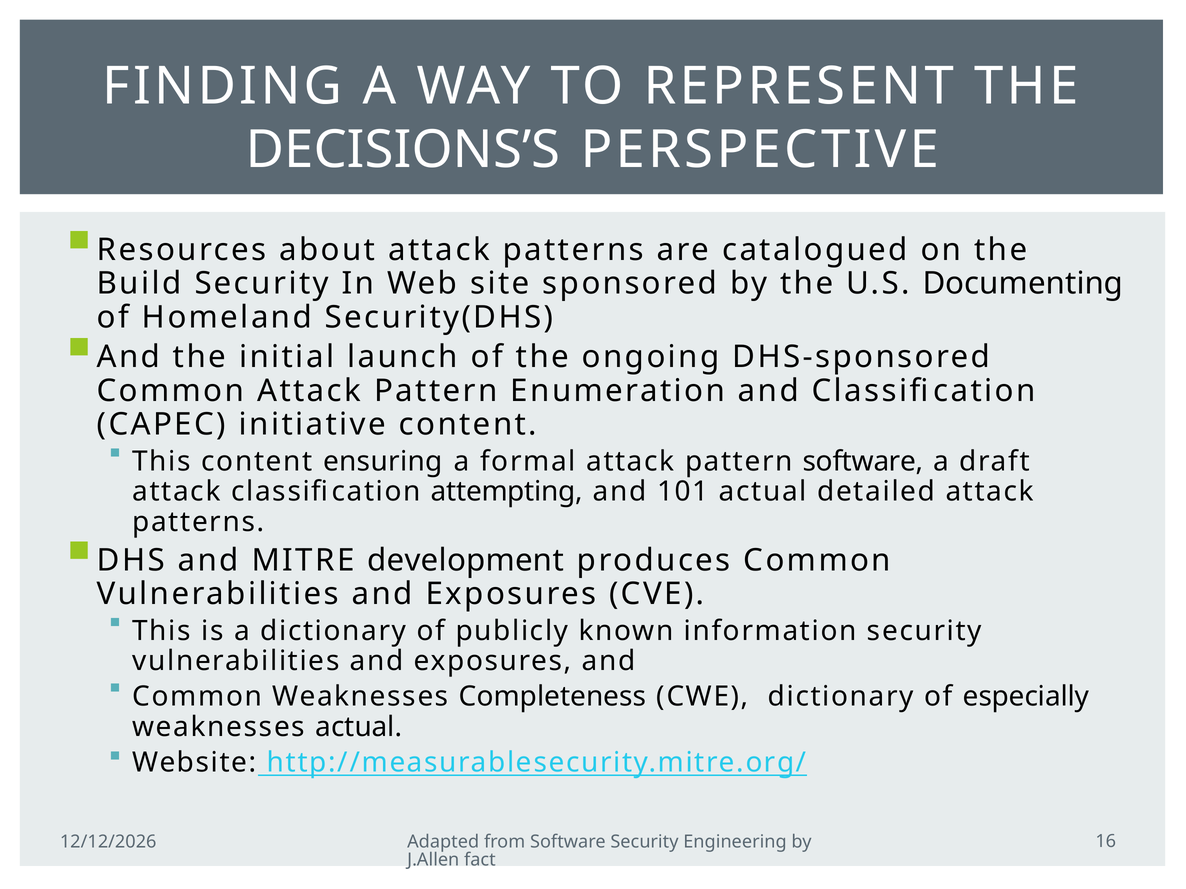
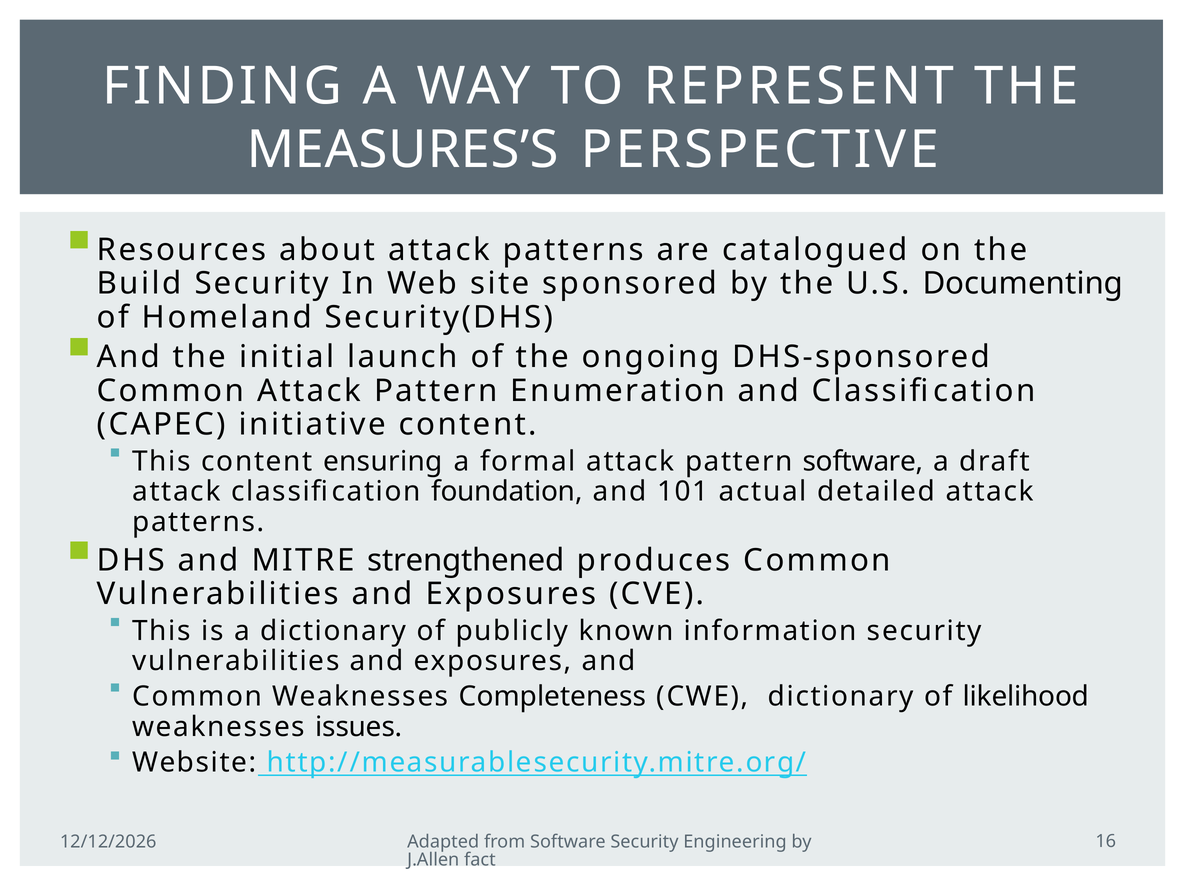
DECISIONS’S: DECISIONS’S -> MEASURES’S
attempting: attempting -> foundation
development: development -> strengthened
especially: especially -> likelihood
weaknesses actual: actual -> issues
